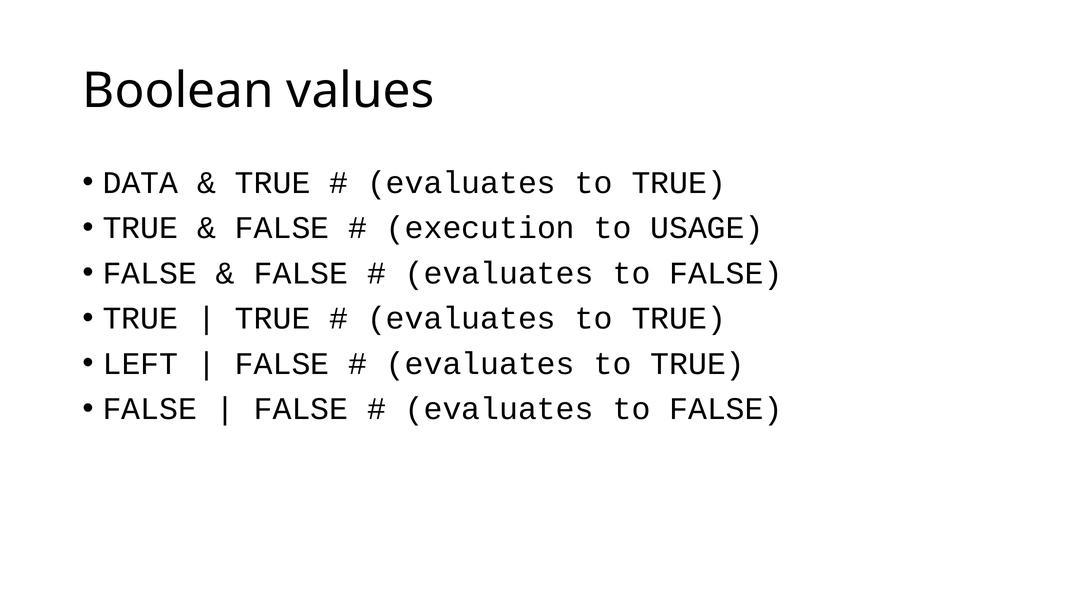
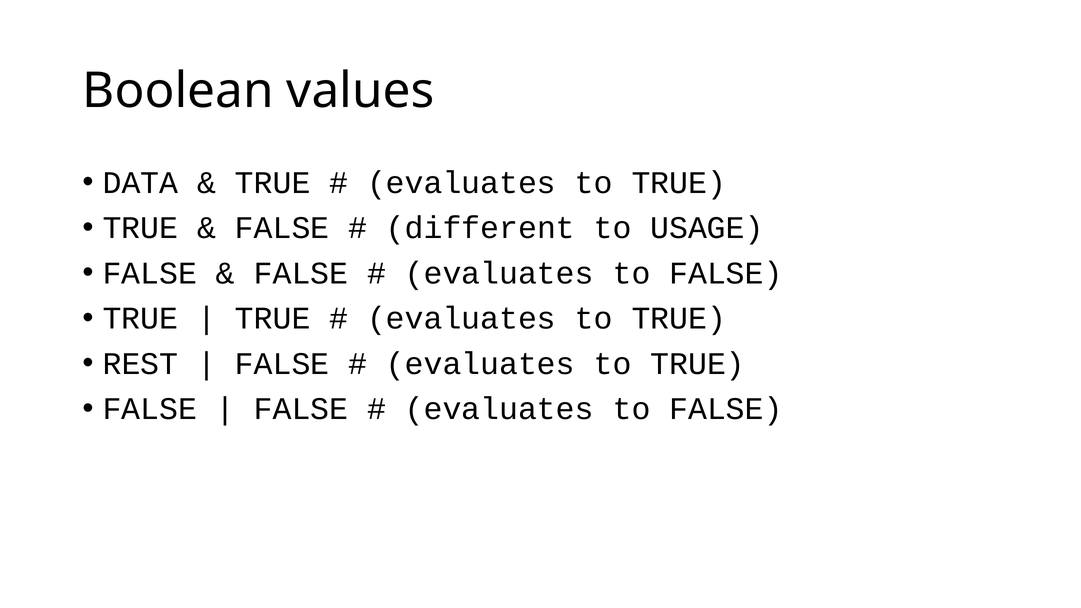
execution: execution -> different
LEFT: LEFT -> REST
